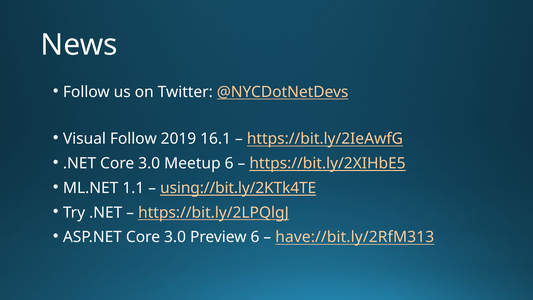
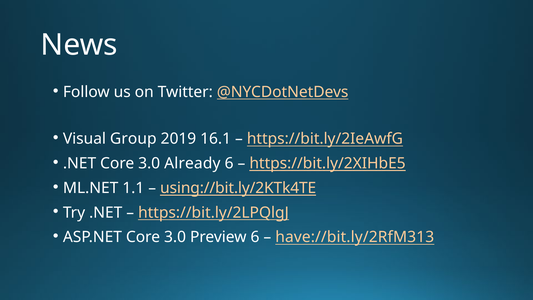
Visual Follow: Follow -> Group
Meetup: Meetup -> Already
